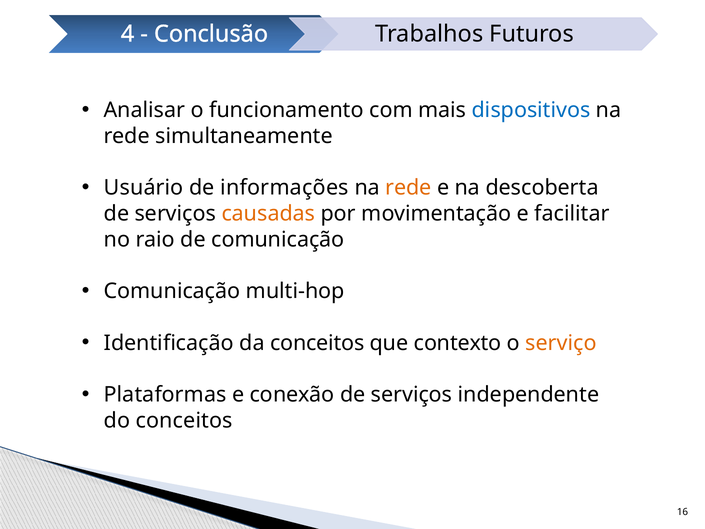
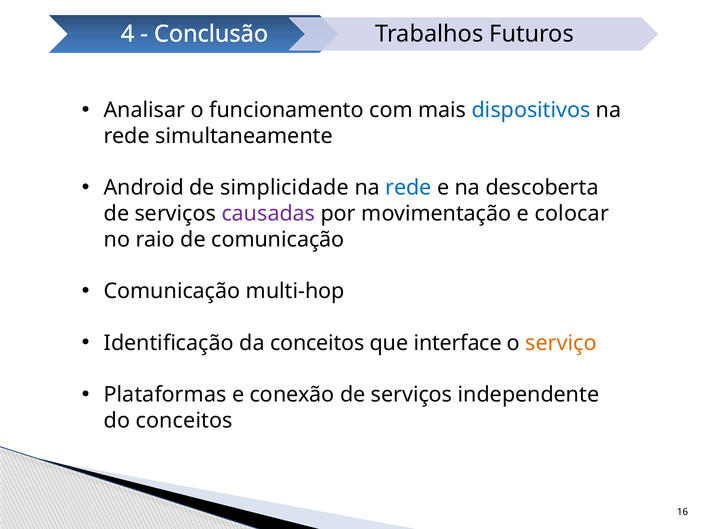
Usuário: Usuário -> Android
informações: informações -> simplicidade
rede at (409, 188) colour: orange -> blue
causadas colour: orange -> purple
facilitar: facilitar -> colocar
contexto: contexto -> interface
